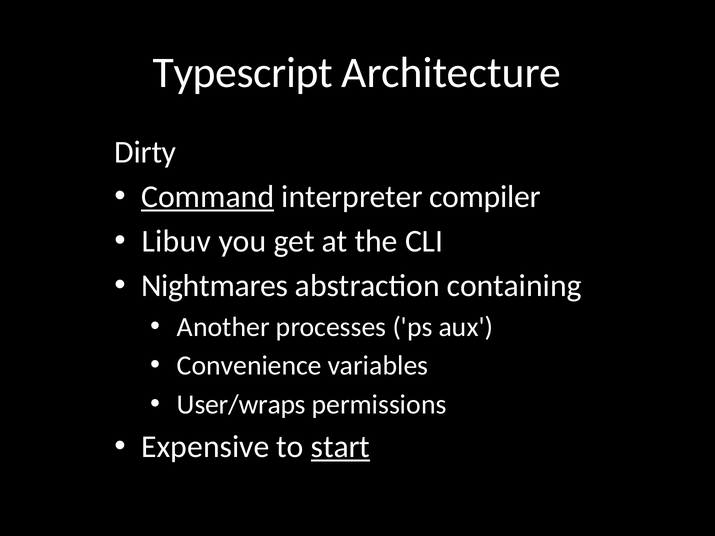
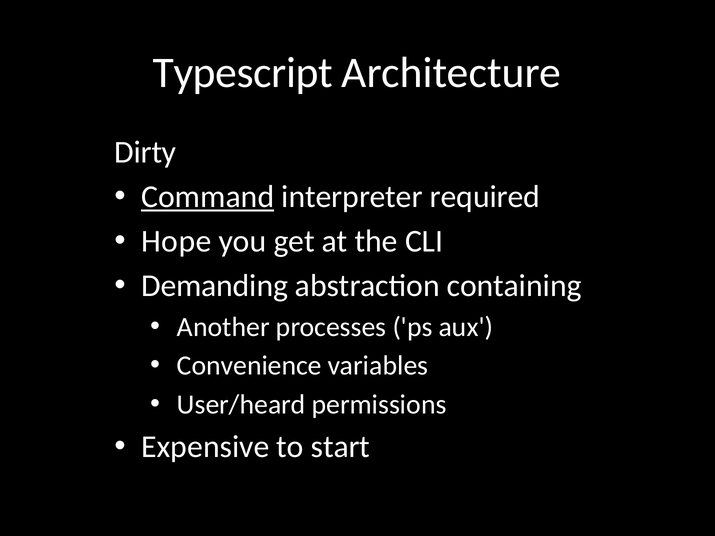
compiler: compiler -> required
Libuv: Libuv -> Hope
Nightmares: Nightmares -> Demanding
User/wraps: User/wraps -> User/heard
start underline: present -> none
